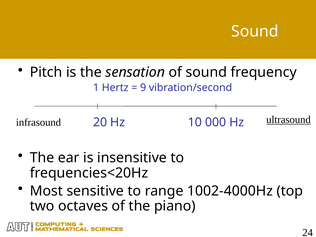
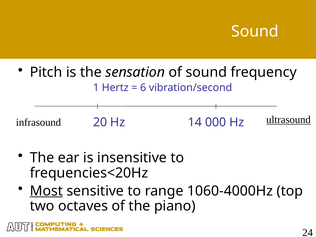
9: 9 -> 6
10: 10 -> 14
Most underline: none -> present
1002-4000Hz: 1002-4000Hz -> 1060-4000Hz
